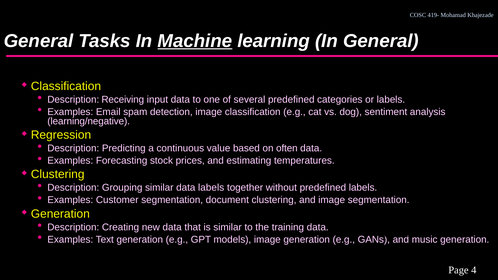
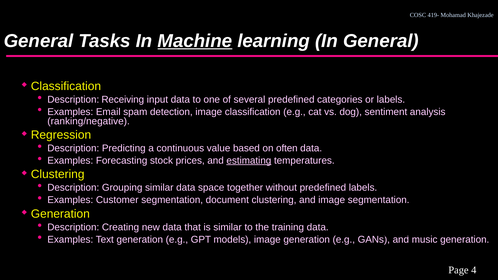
learning/negative: learning/negative -> ranking/negative
estimating underline: none -> present
data labels: labels -> space
